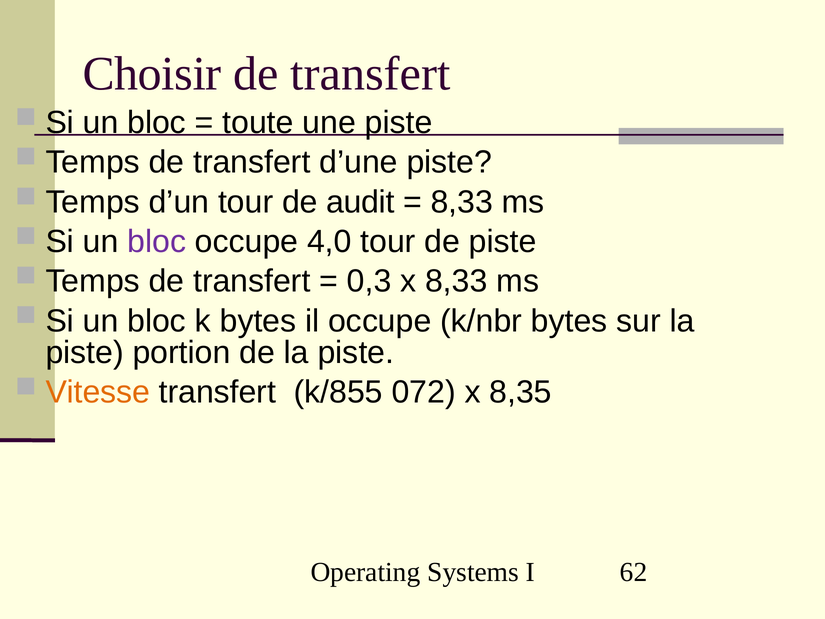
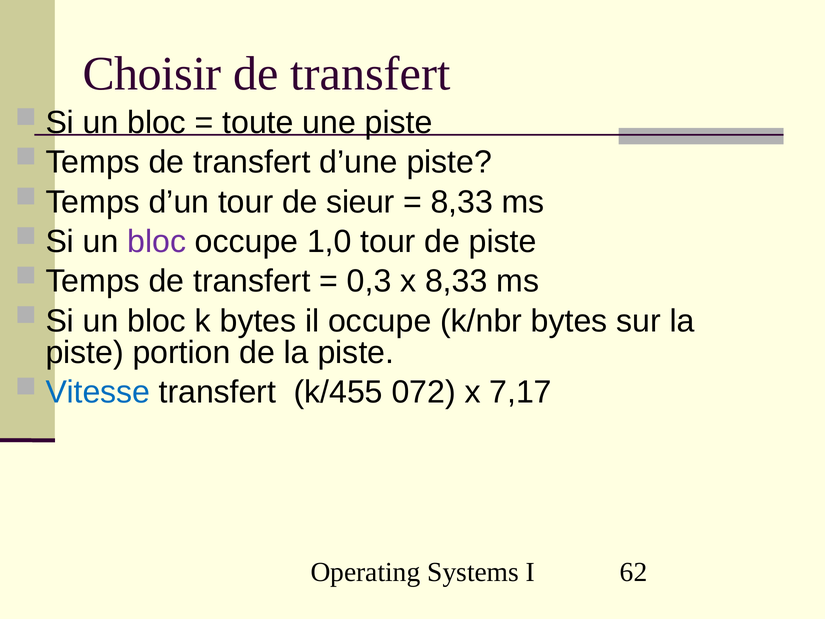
audit: audit -> sieur
4,0: 4,0 -> 1,0
Vitesse colour: orange -> blue
k/855: k/855 -> k/455
8,35: 8,35 -> 7,17
